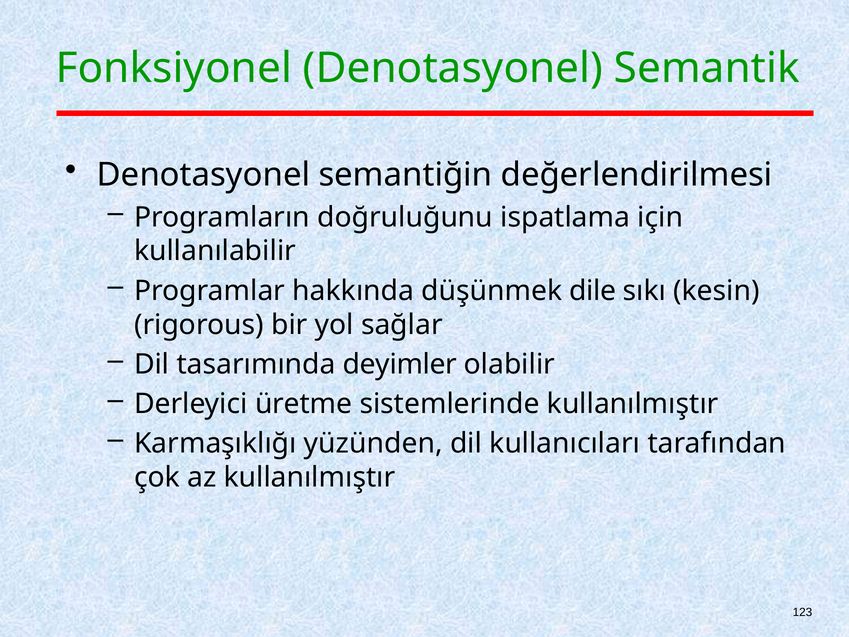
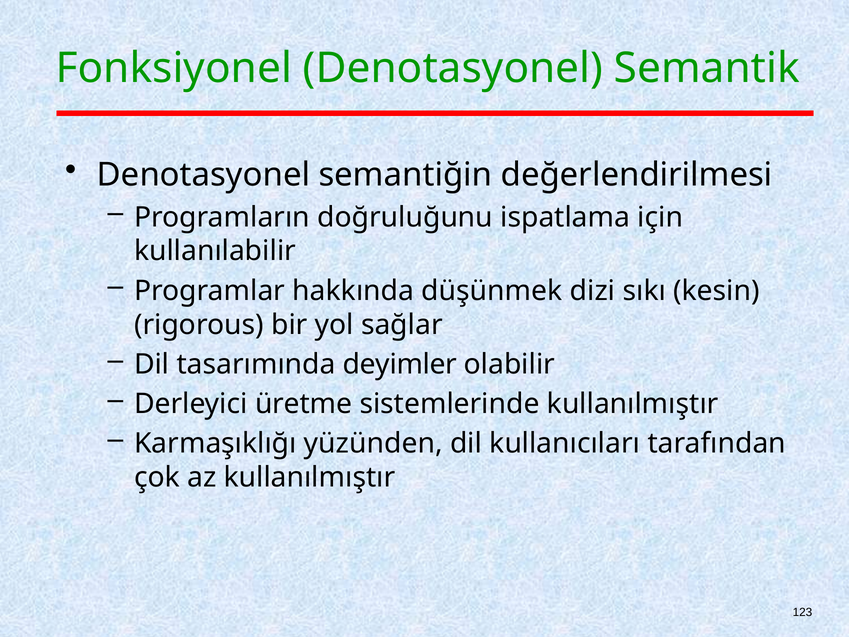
dile: dile -> dizi
